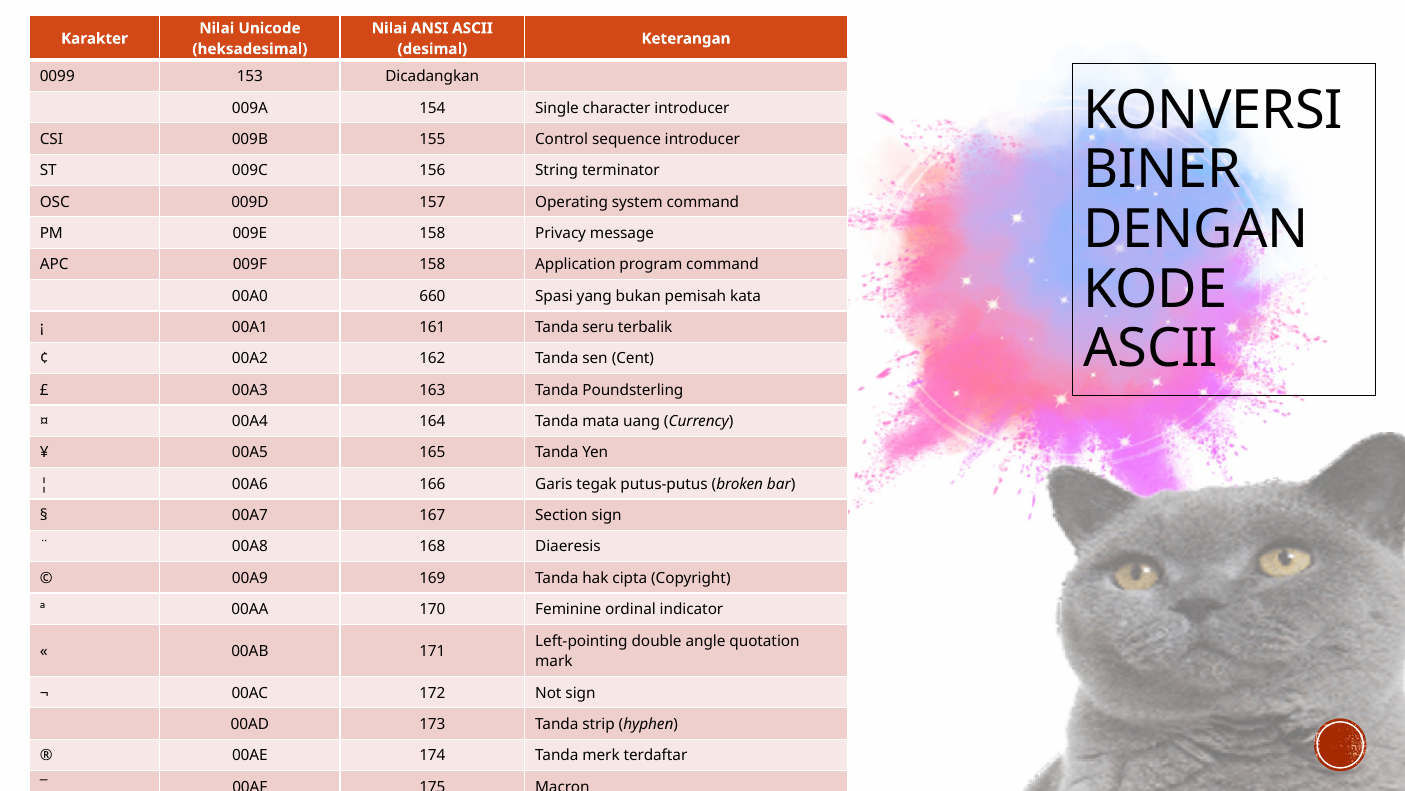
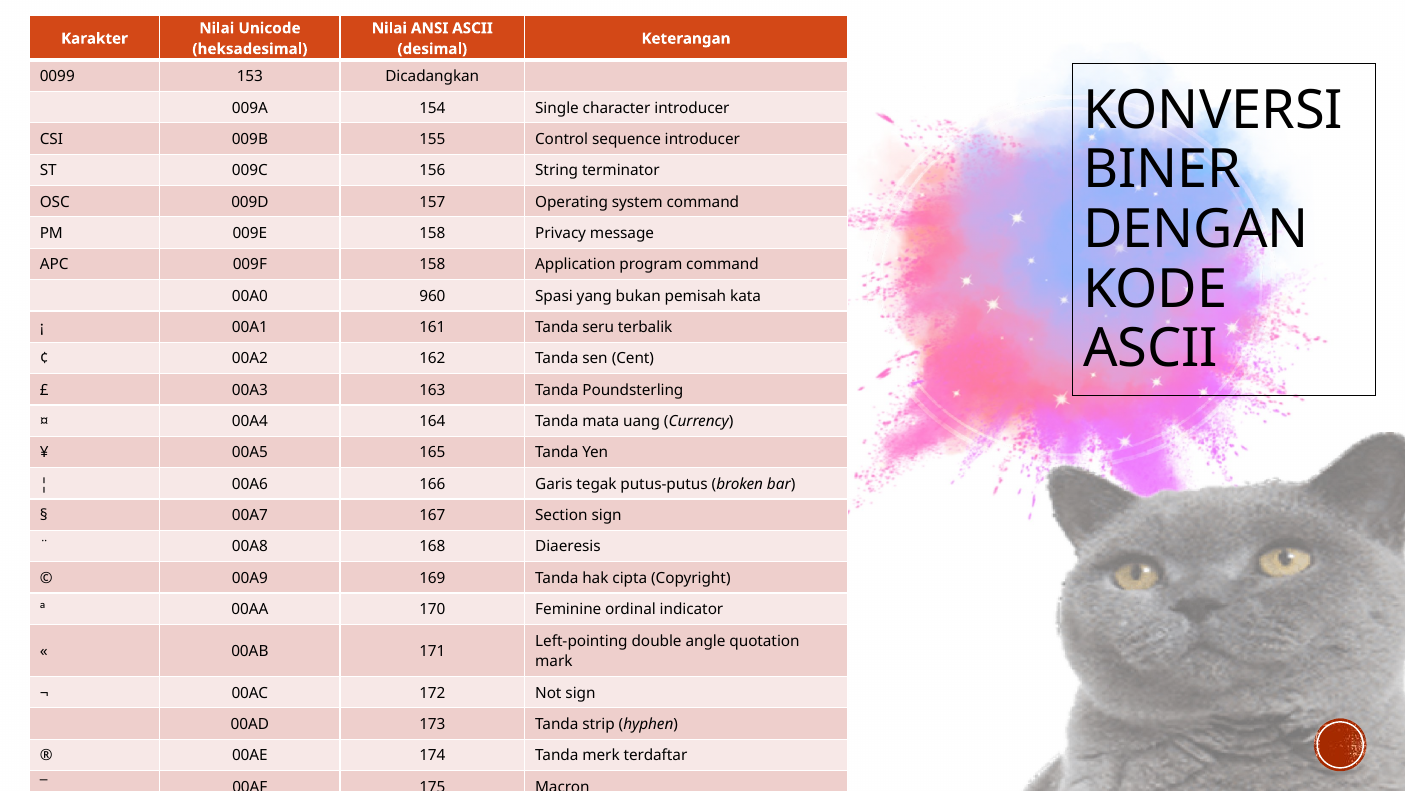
660: 660 -> 960
